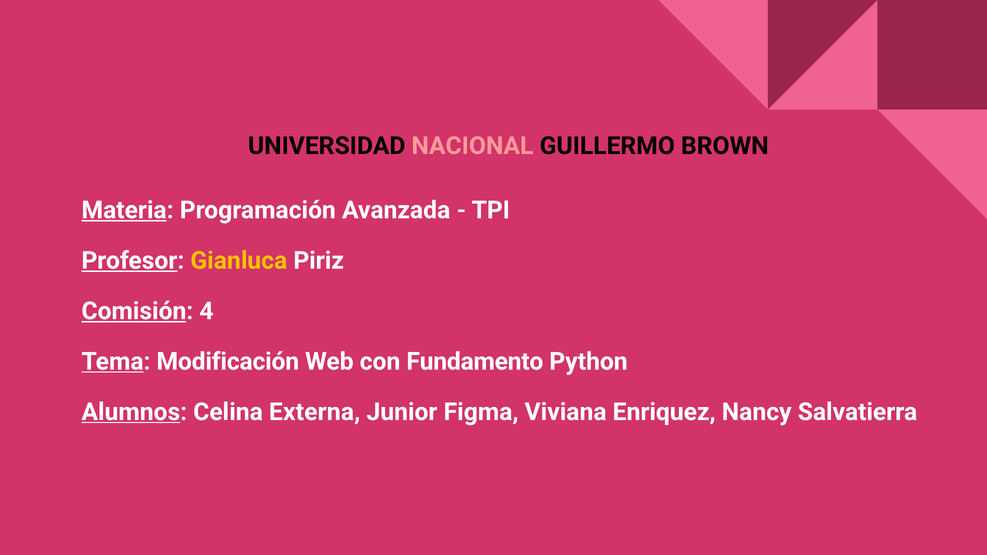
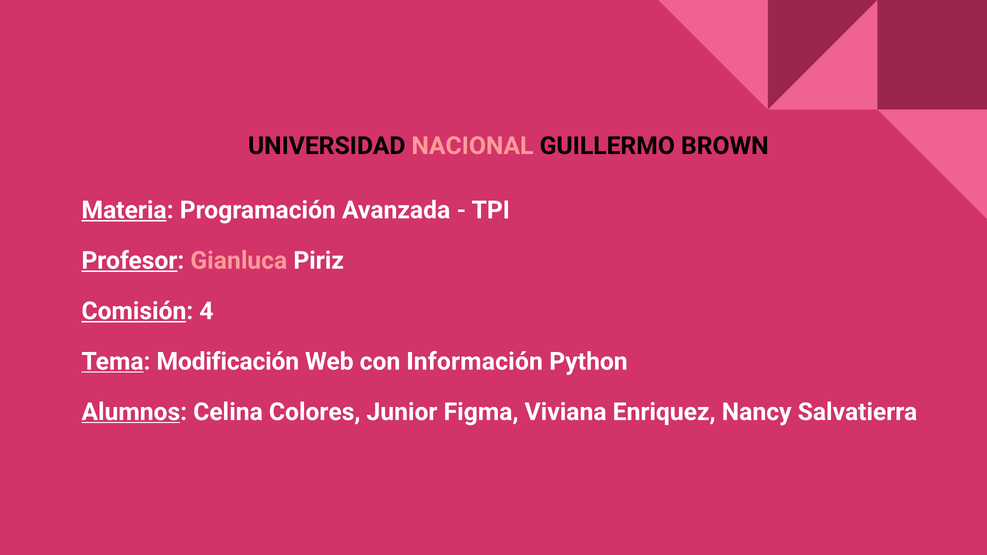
Gianluca colour: yellow -> pink
Fundamento: Fundamento -> Información
Externa: Externa -> Colores
